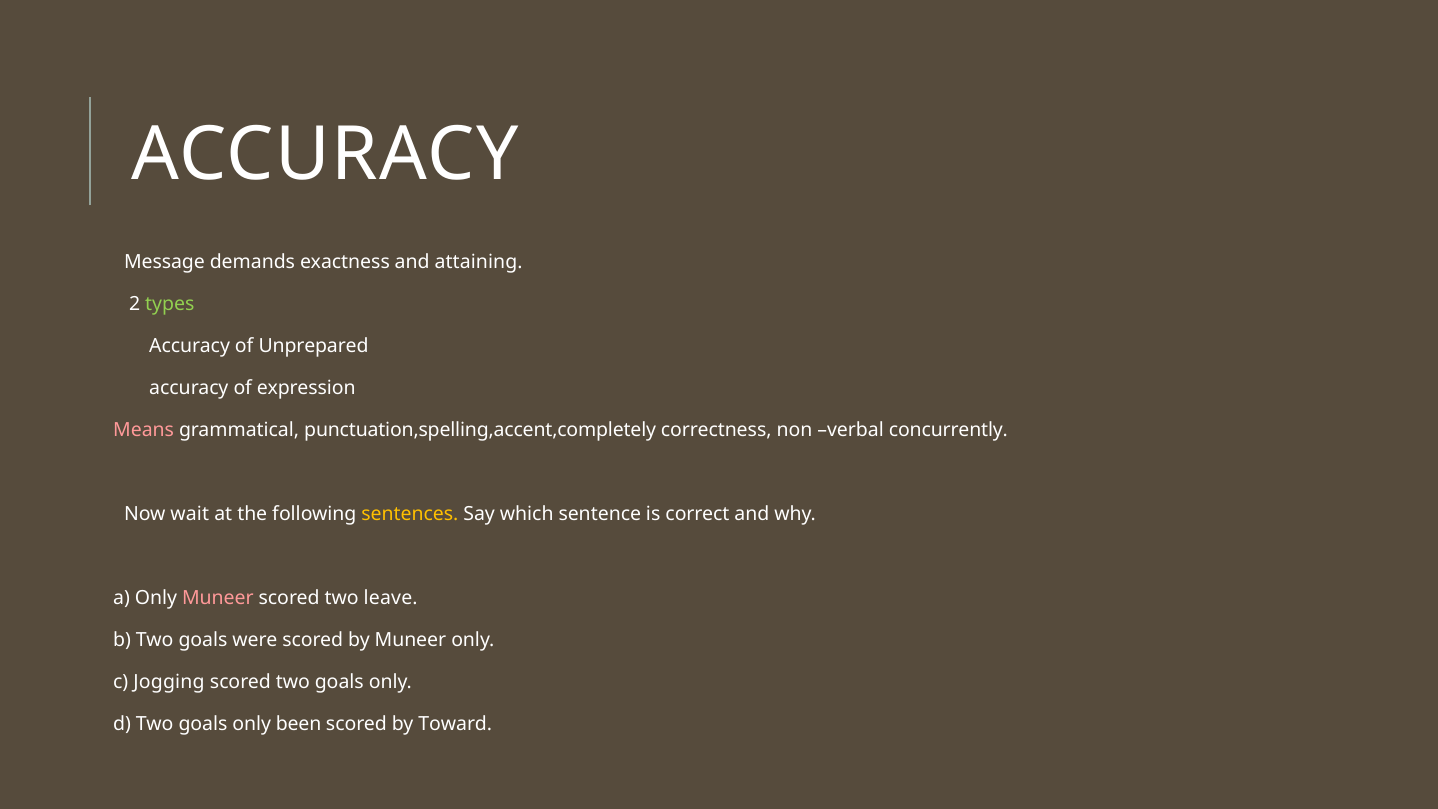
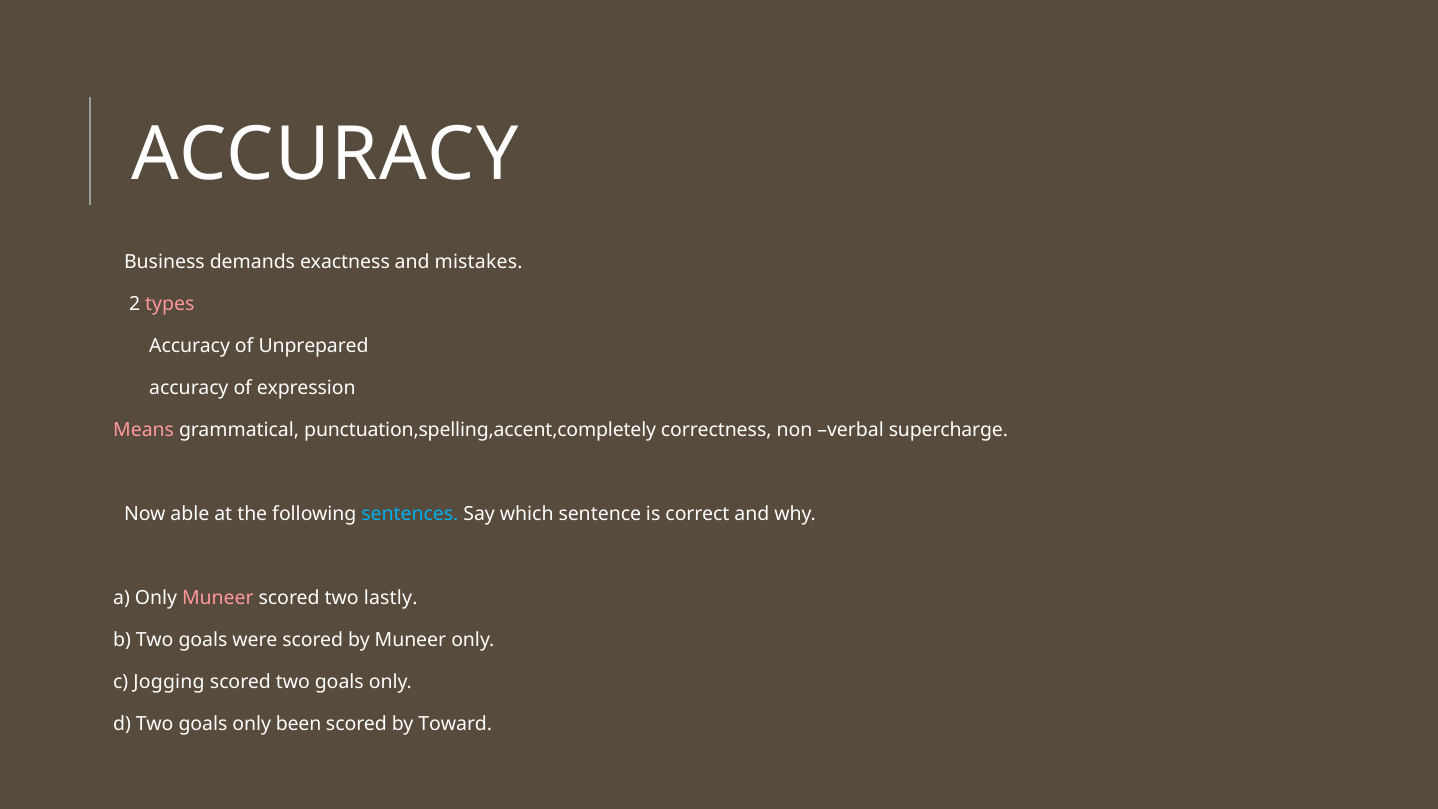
Message: Message -> Business
attaining: attaining -> mistakes
types colour: light green -> pink
concurrently: concurrently -> supercharge
wait: wait -> able
sentences colour: yellow -> light blue
leave: leave -> lastly
